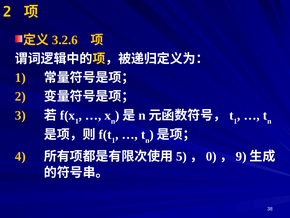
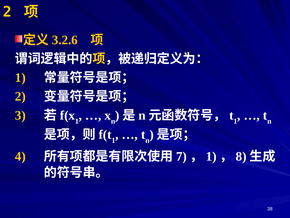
5: 5 -> 7
0 at (211, 156): 0 -> 1
9: 9 -> 8
